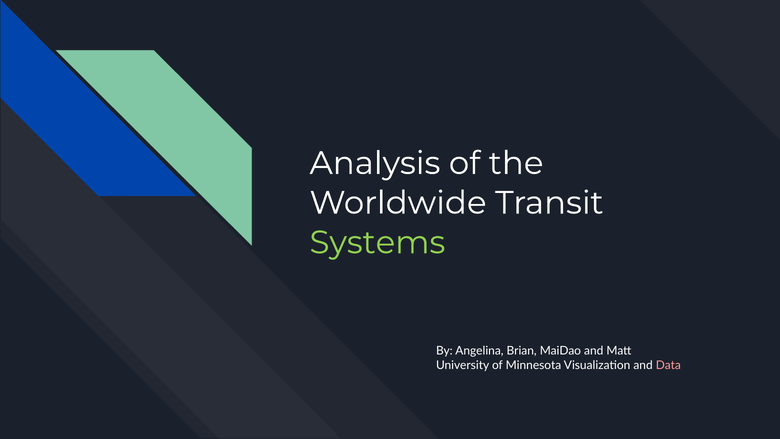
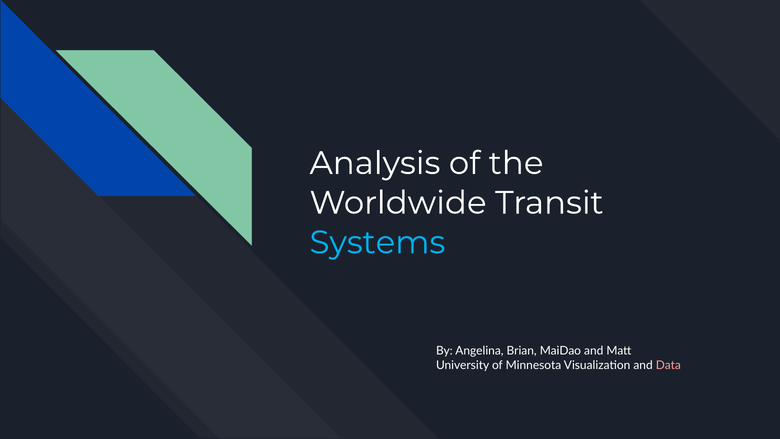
Systems colour: light green -> light blue
